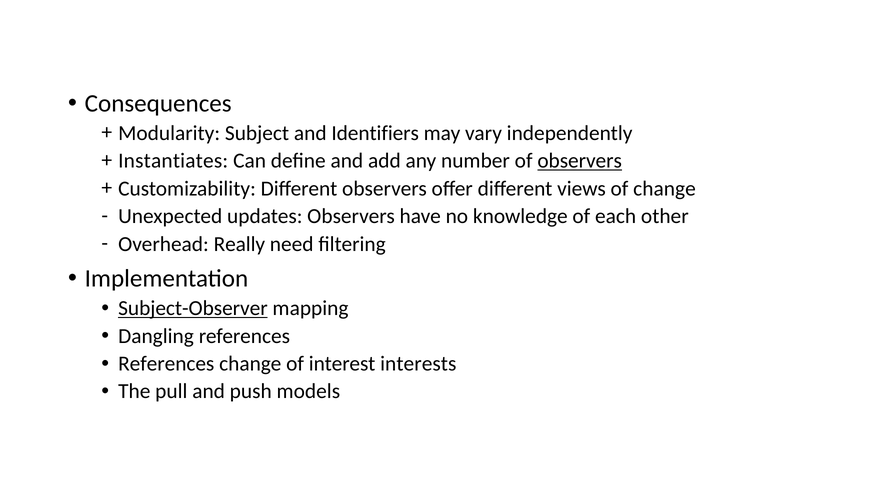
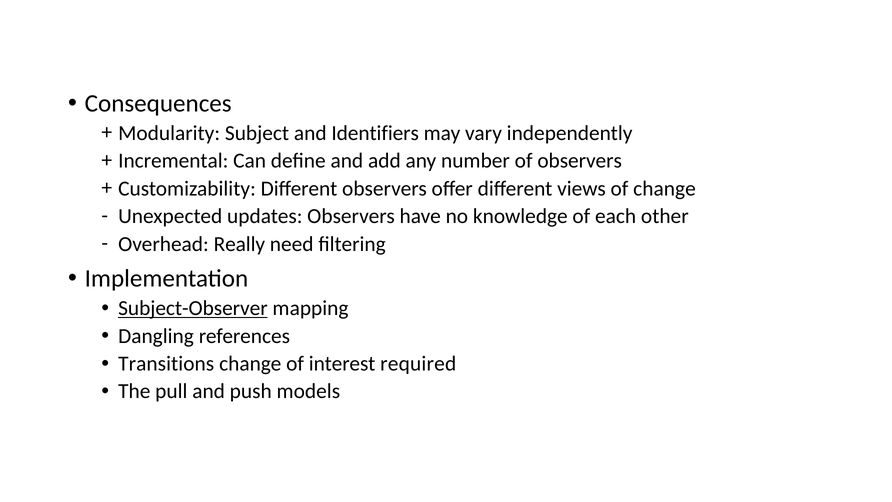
Instantiates: Instantiates -> Incremental
observers at (580, 161) underline: present -> none
References at (166, 364): References -> Transitions
interests: interests -> required
